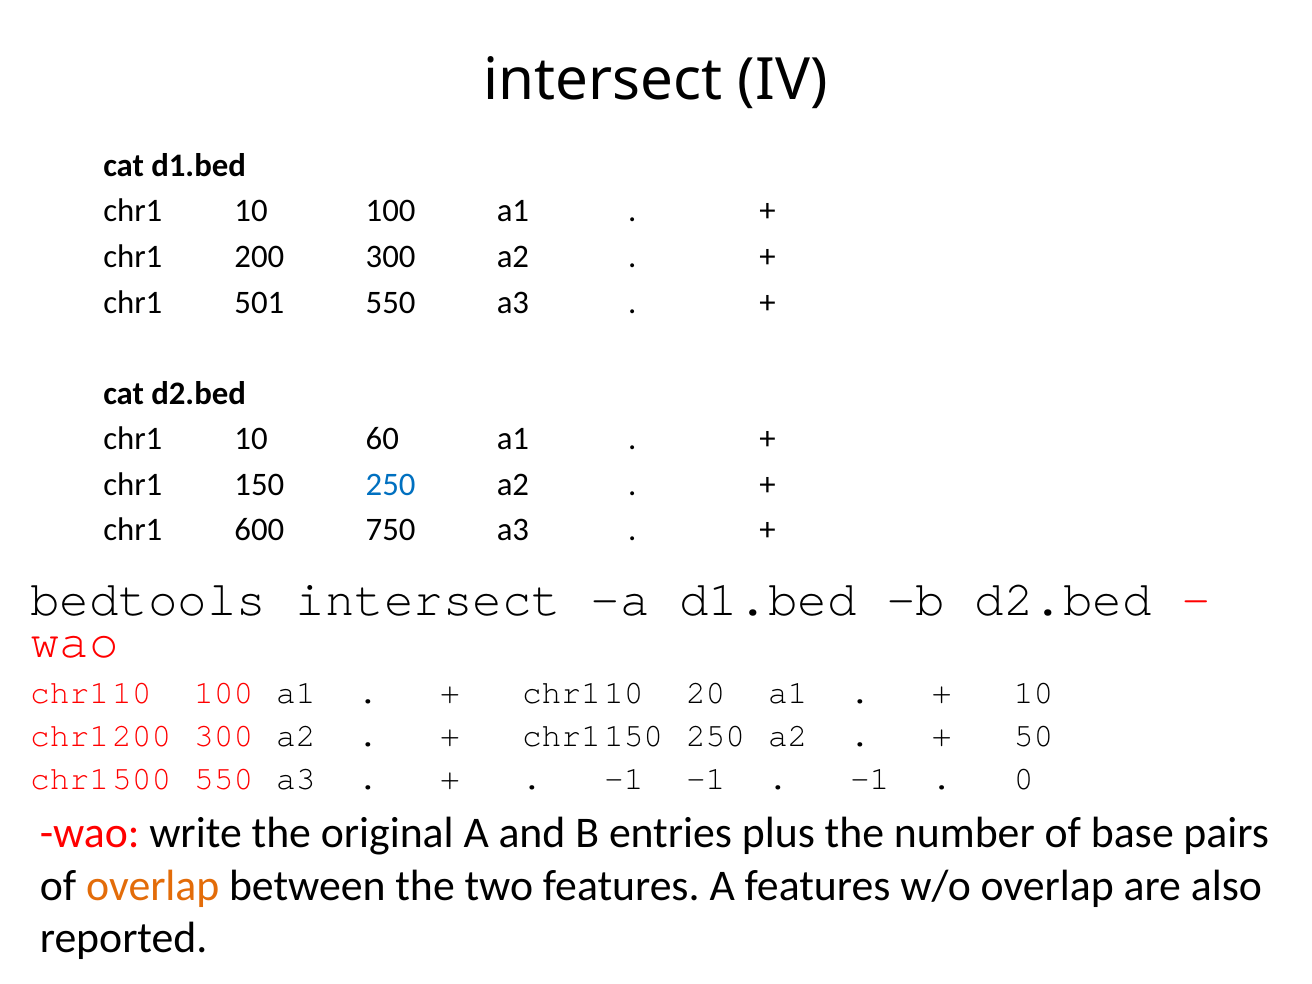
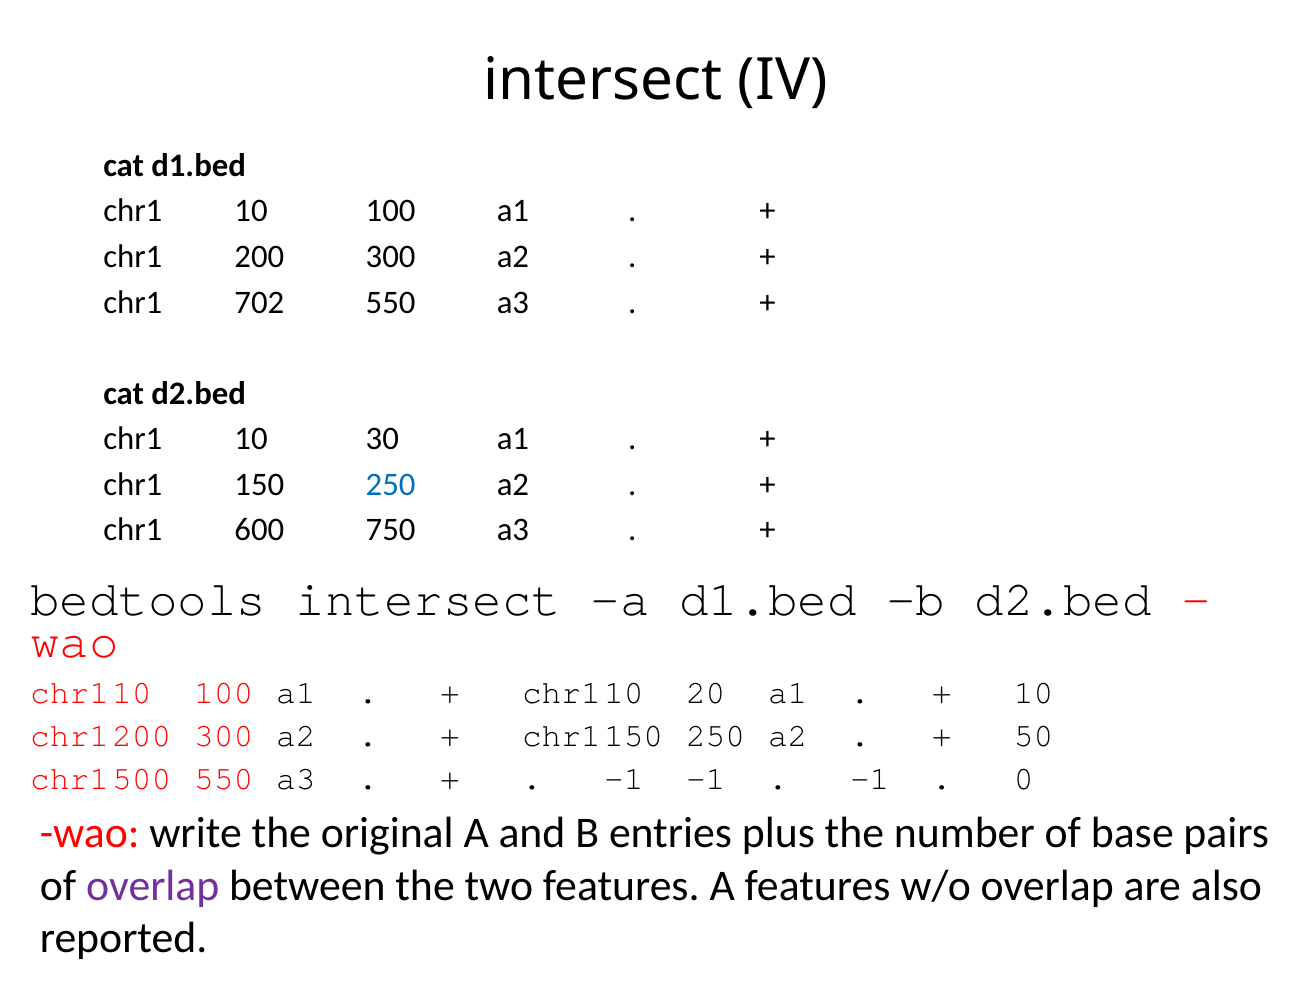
501: 501 -> 702
60: 60 -> 30
overlap at (153, 886) colour: orange -> purple
